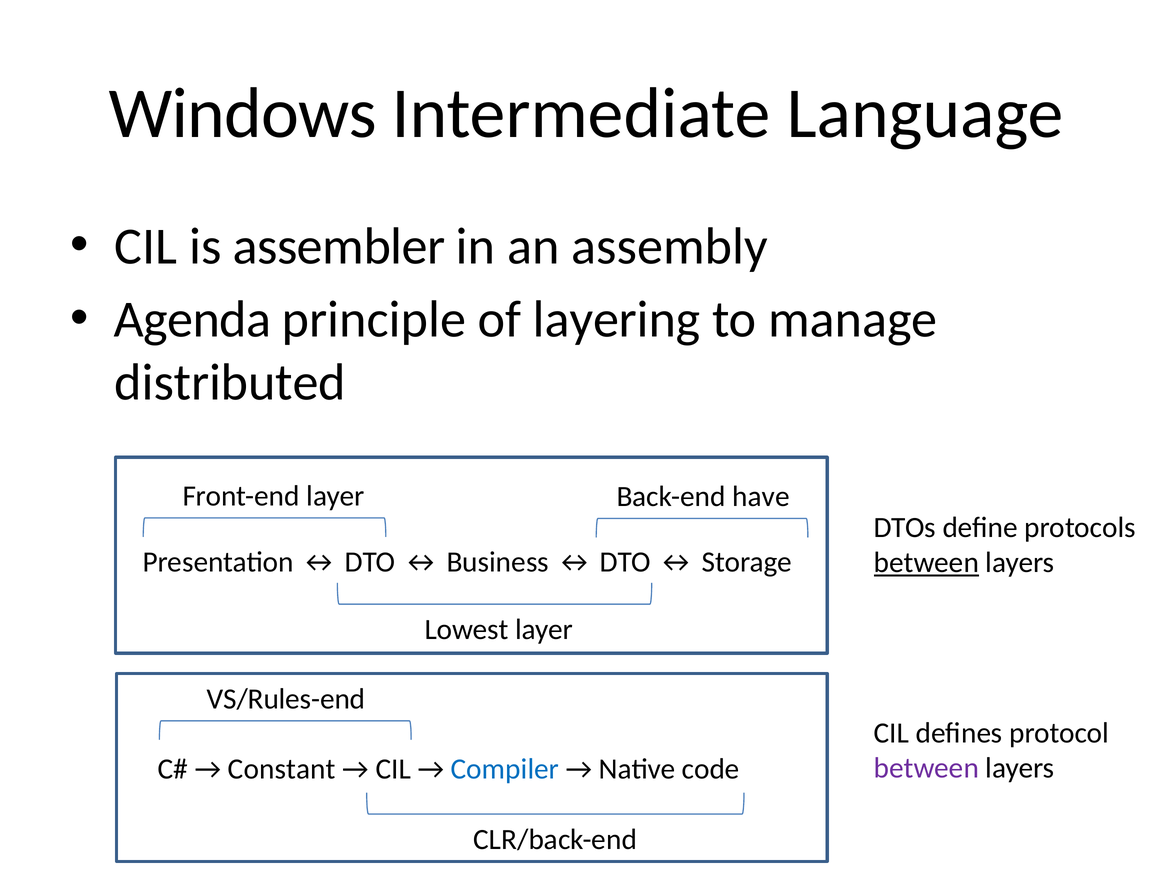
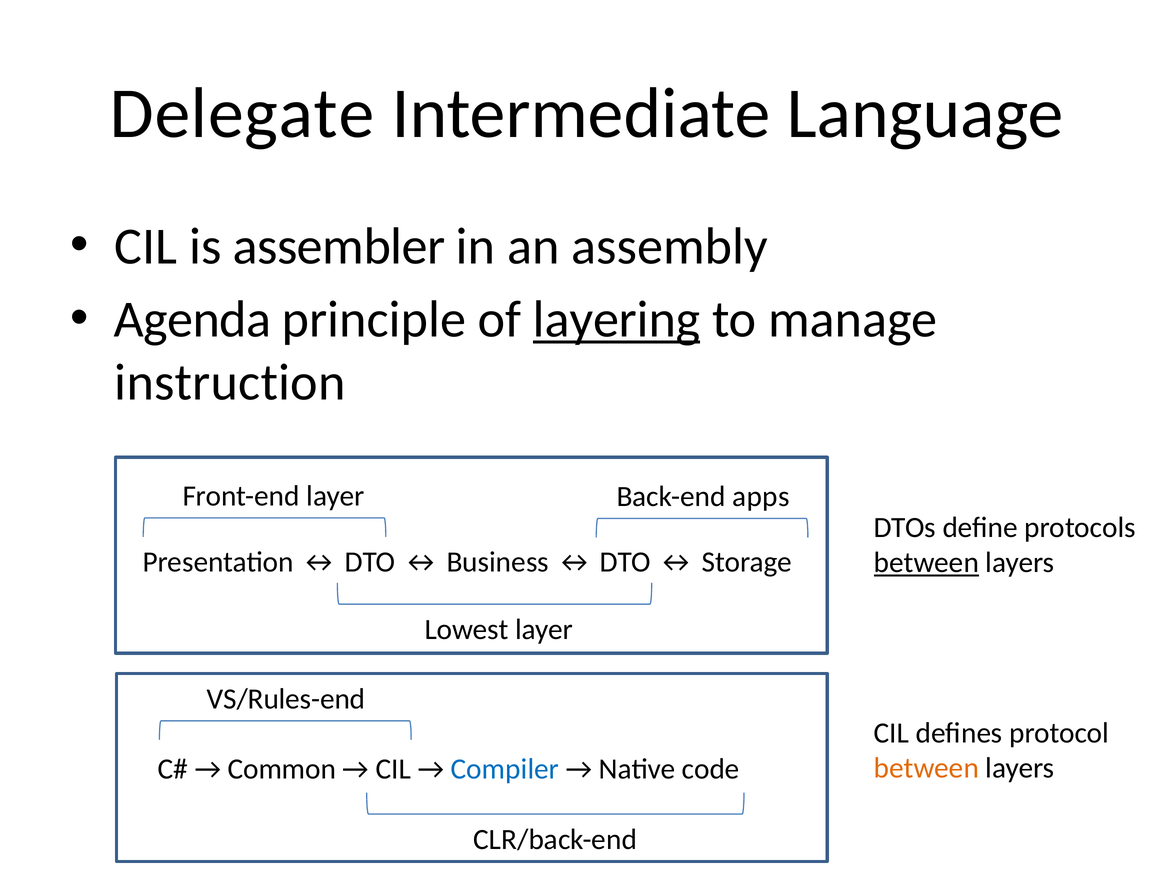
Windows: Windows -> Delegate
layering underline: none -> present
distributed: distributed -> instruction
have: have -> apps
between at (926, 768) colour: purple -> orange
Constant: Constant -> Common
